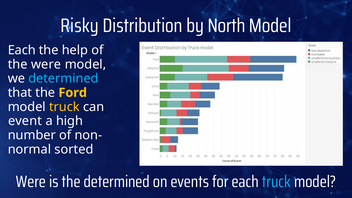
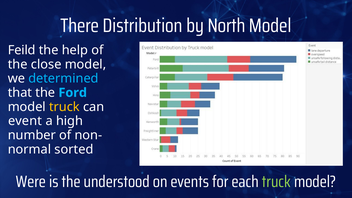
Risky: Risky -> There
Each at (22, 50): Each -> Feild
the were: were -> close
Ford colour: yellow -> light blue
the determined: determined -> understood
truck at (276, 182) colour: light blue -> light green
